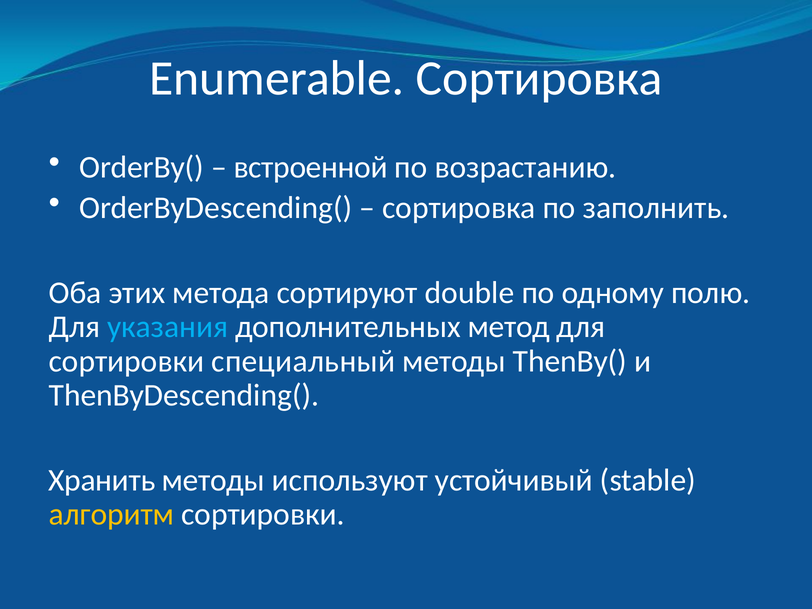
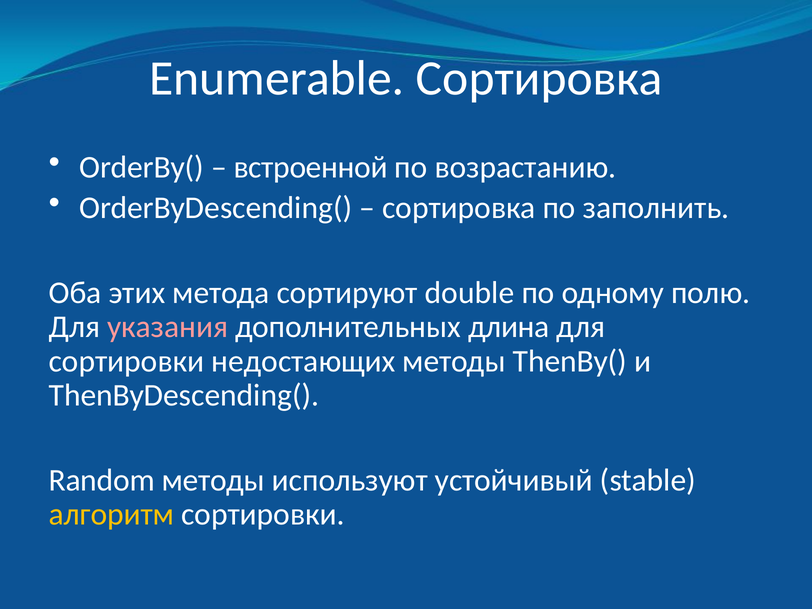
указания colour: light blue -> pink
метод: метод -> длина
специальный: специальный -> недостающих
Хранить: Хранить -> Random
